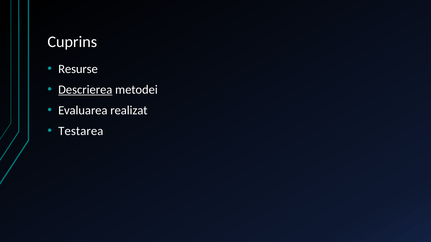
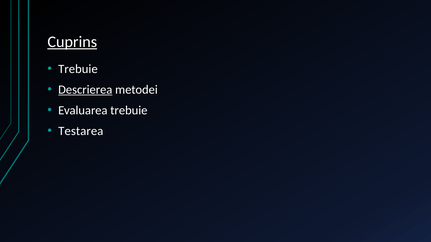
Cuprins underline: none -> present
Resurse at (78, 69): Resurse -> Trebuie
Evaluarea realizat: realizat -> trebuie
